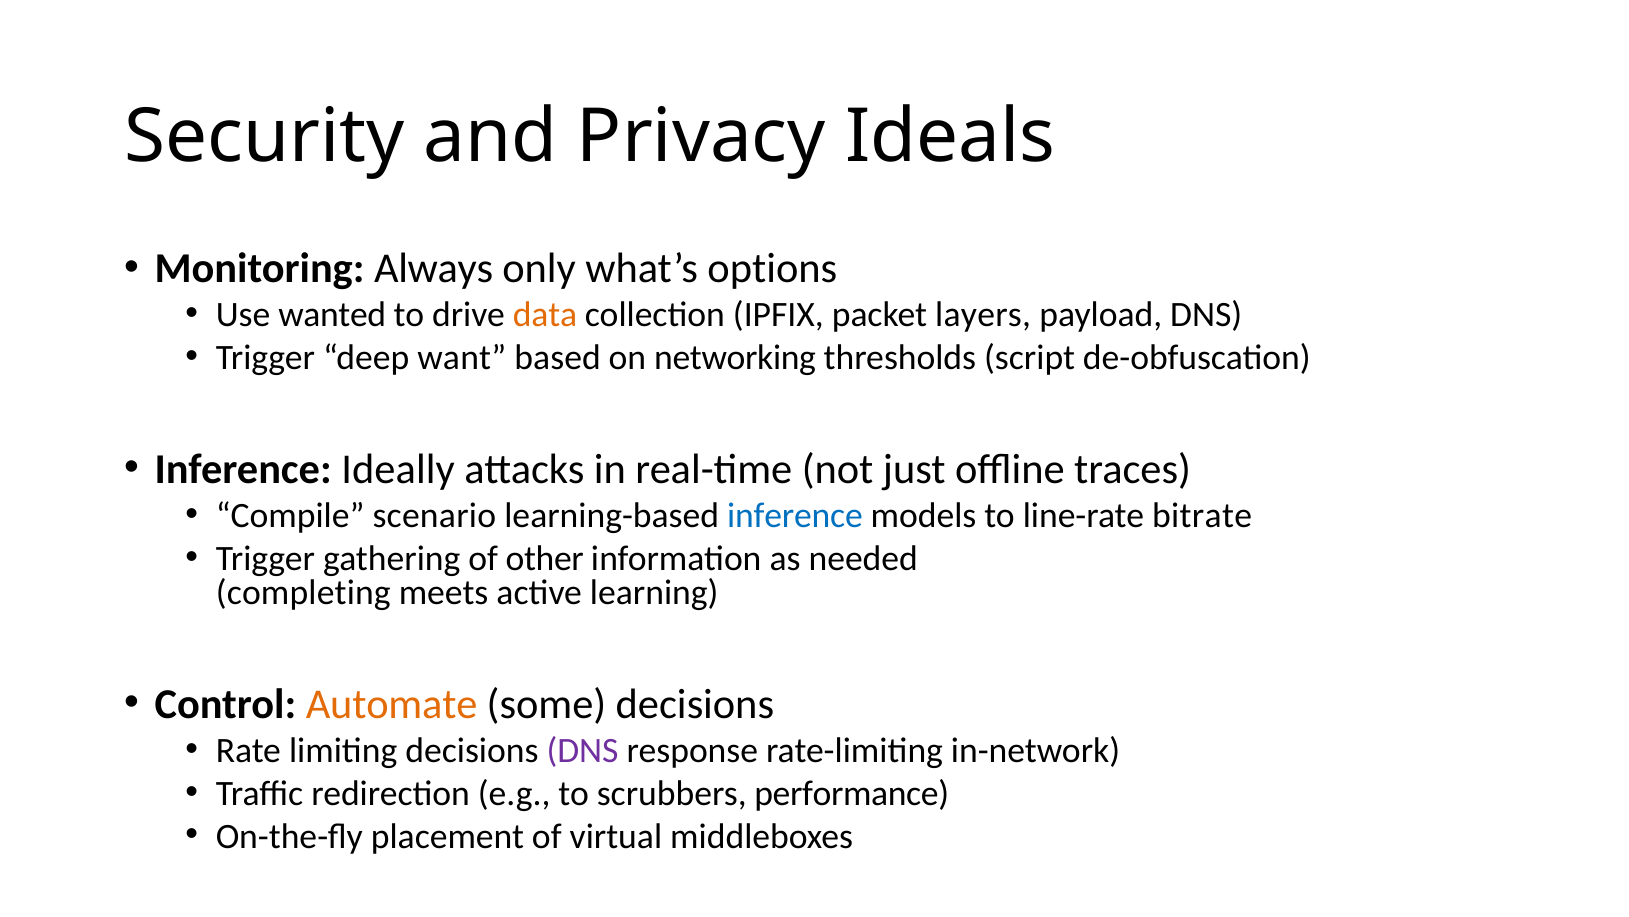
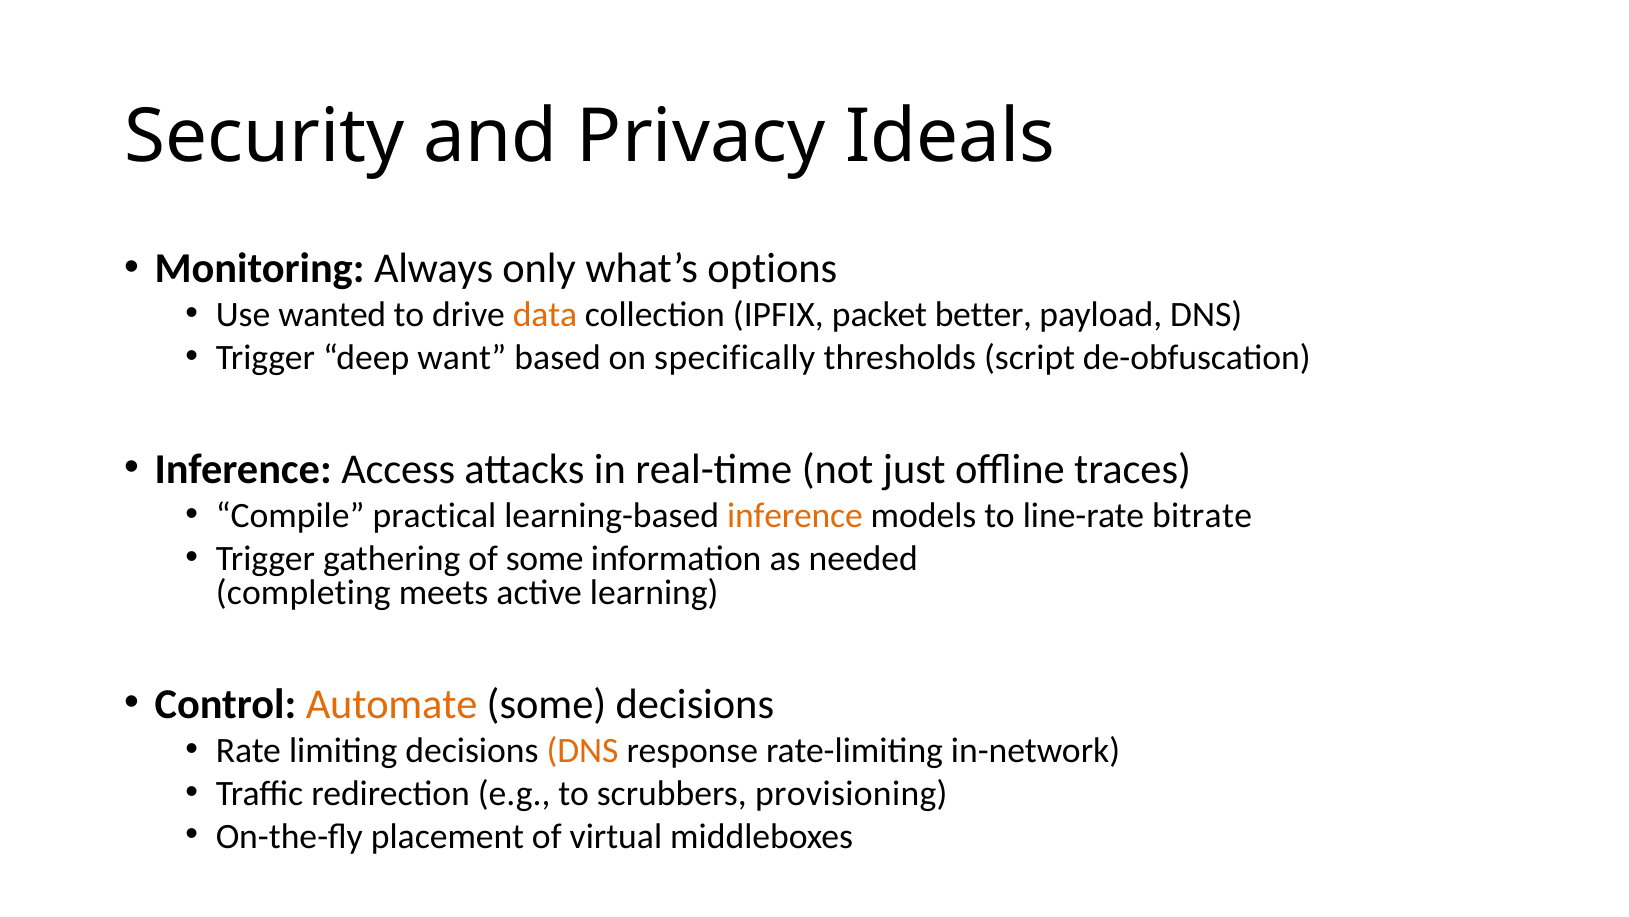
layers: layers -> better
networking: networking -> specifically
Ideally: Ideally -> Access
scenario: scenario -> practical
inference at (795, 515) colour: blue -> orange
of other: other -> some
DNS at (583, 750) colour: purple -> orange
performance: performance -> provisioning
